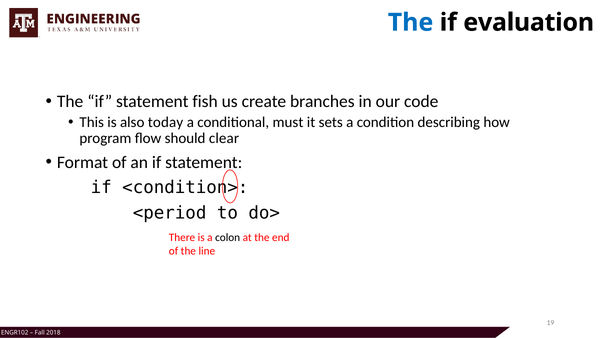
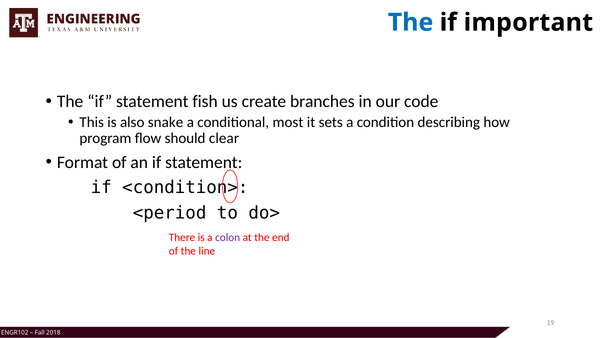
evaluation: evaluation -> important
today: today -> snake
must: must -> most
colon colour: black -> purple
